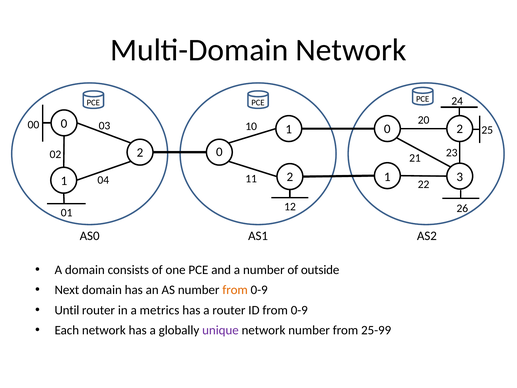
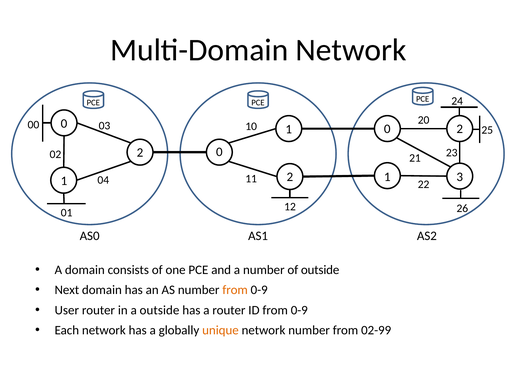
Until: Until -> User
a metrics: metrics -> outside
unique colour: purple -> orange
25-99: 25-99 -> 02-99
